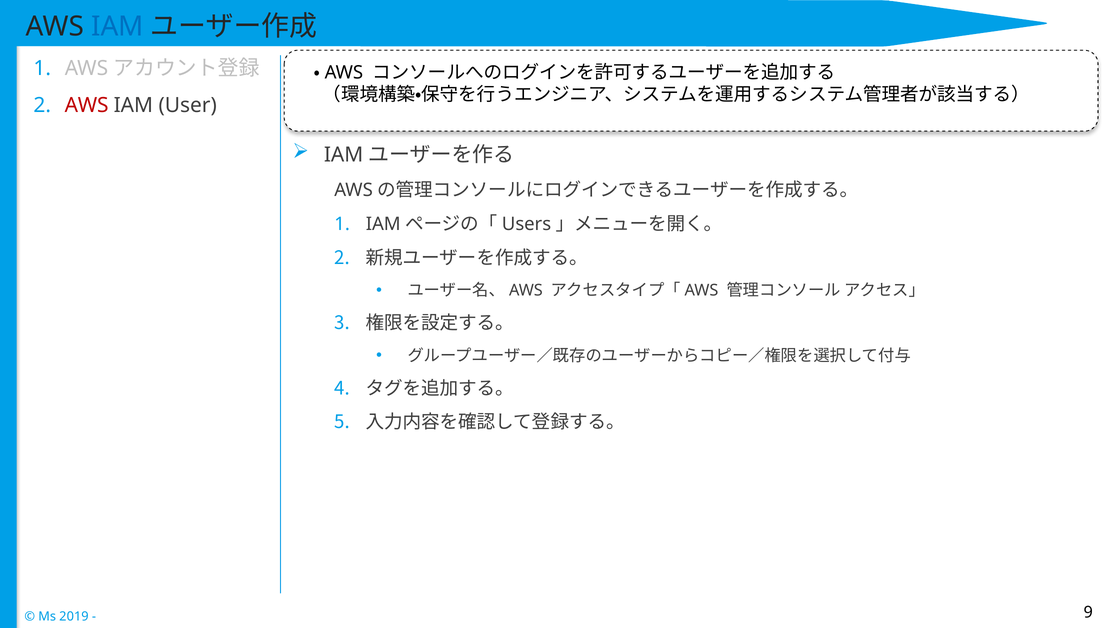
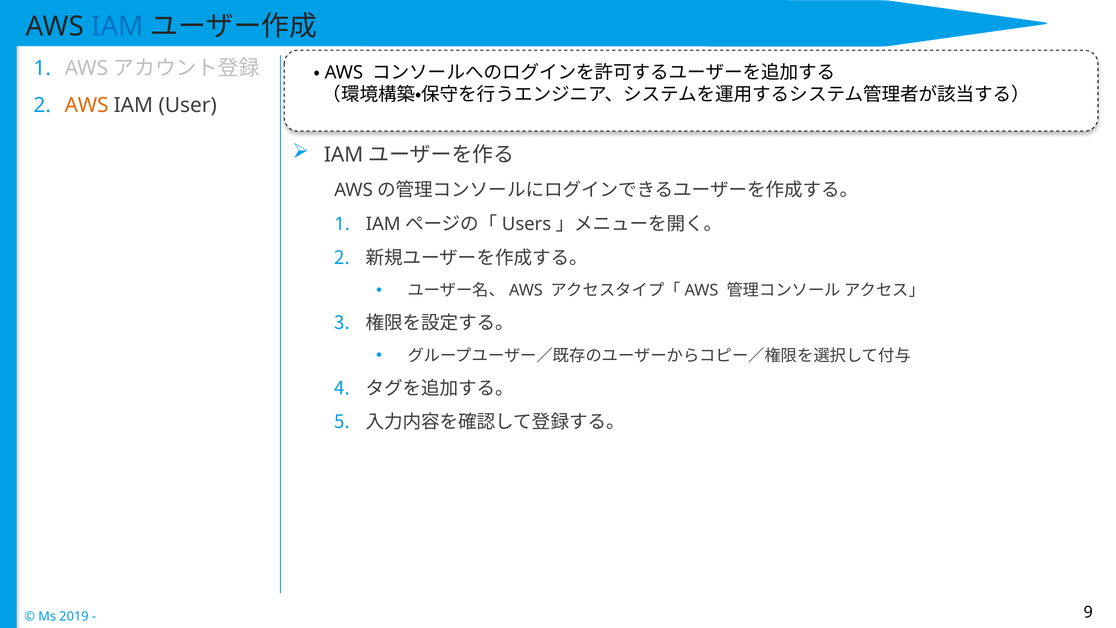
AWS at (87, 105) colour: red -> orange
